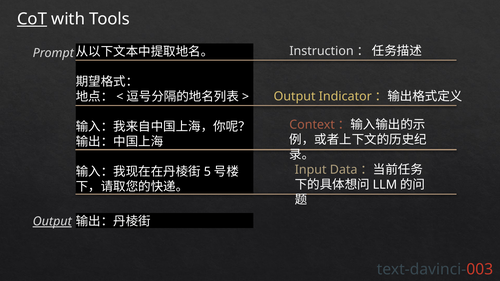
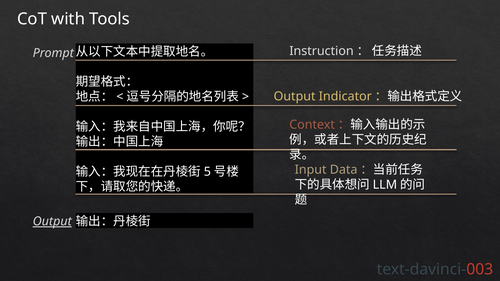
CoT underline: present -> none
